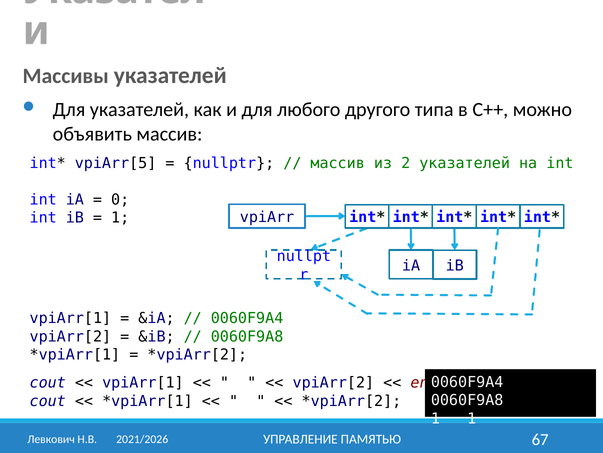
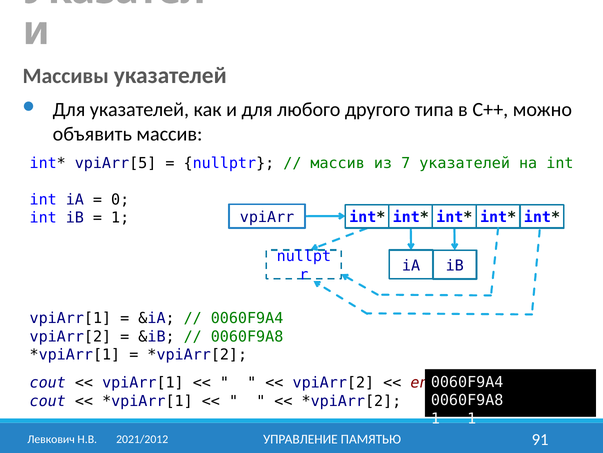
2: 2 -> 7
67: 67 -> 91
2021/2026: 2021/2026 -> 2021/2012
